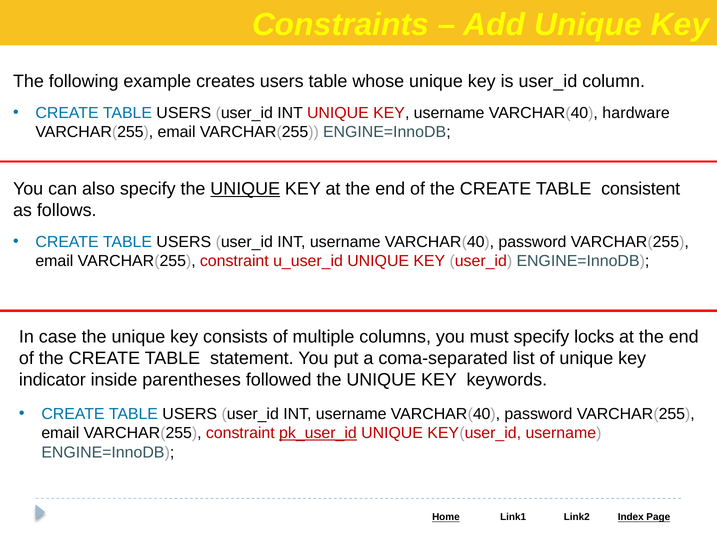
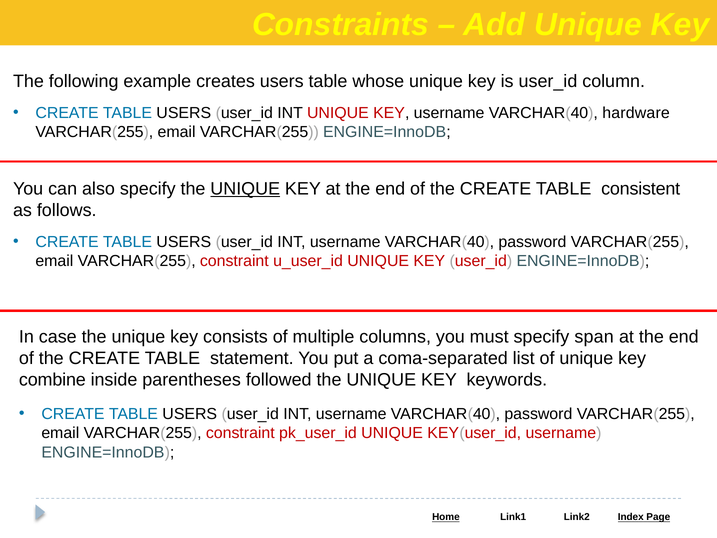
locks: locks -> span
indicator: indicator -> combine
pk_user_id underline: present -> none
